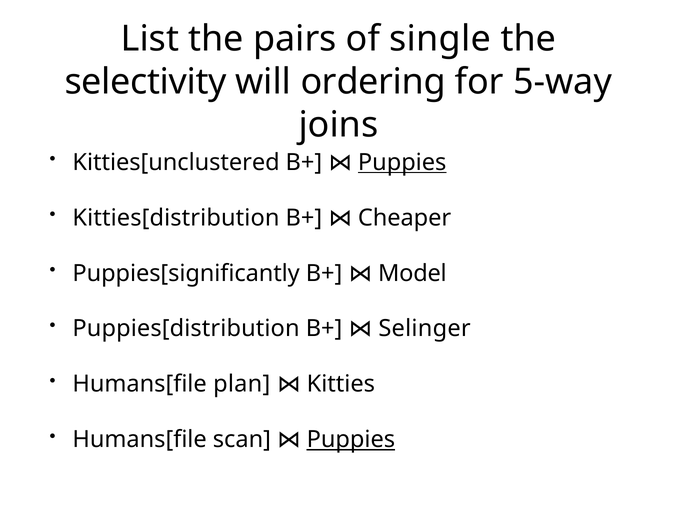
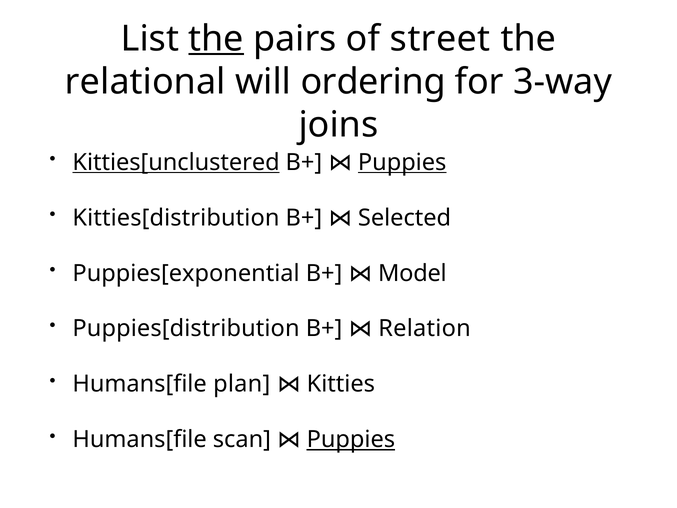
the at (216, 39) underline: none -> present
single: single -> street
selectivity: selectivity -> relational
5-way: 5-way -> 3-way
Kitties[unclustered underline: none -> present
Cheaper: Cheaper -> Selected
Puppies[significantly: Puppies[significantly -> Puppies[exponential
Selinger: Selinger -> Relation
